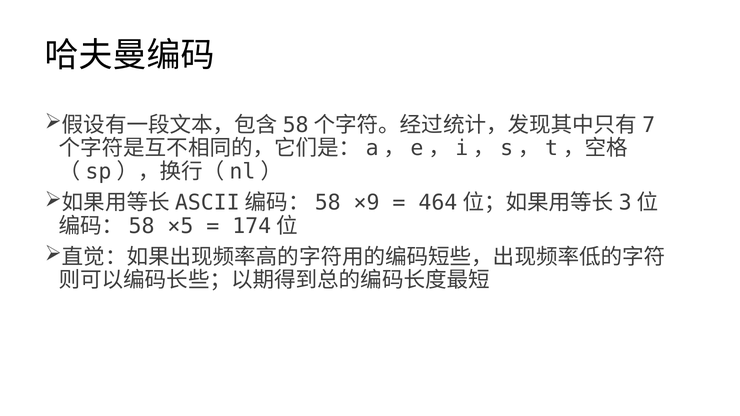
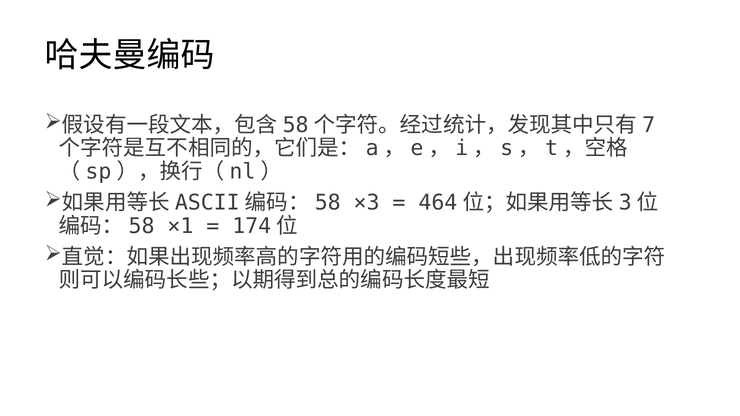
×9: ×9 -> ×3
×5: ×5 -> ×1
